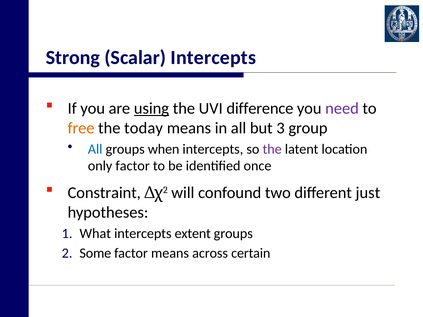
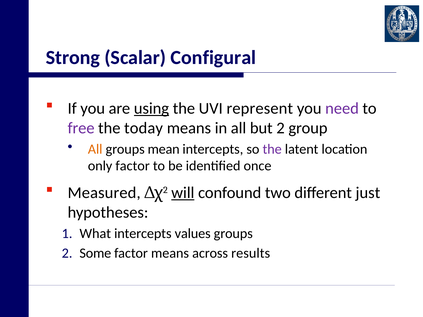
Scalar Intercepts: Intercepts -> Configural
difference: difference -> represent
free colour: orange -> purple
but 3: 3 -> 2
All at (95, 149) colour: blue -> orange
when: when -> mean
Constraint: Constraint -> Measured
will underline: none -> present
extent: extent -> values
certain: certain -> results
